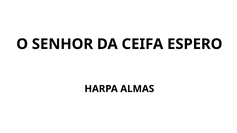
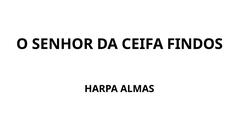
ESPERO: ESPERO -> FINDOS
